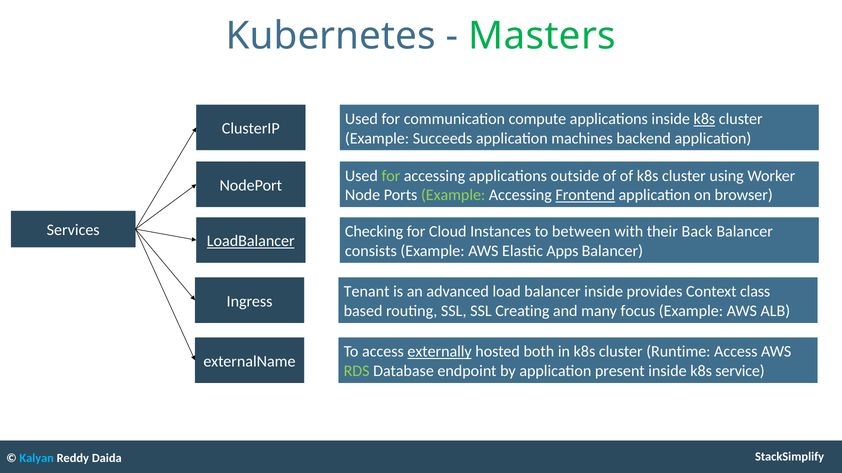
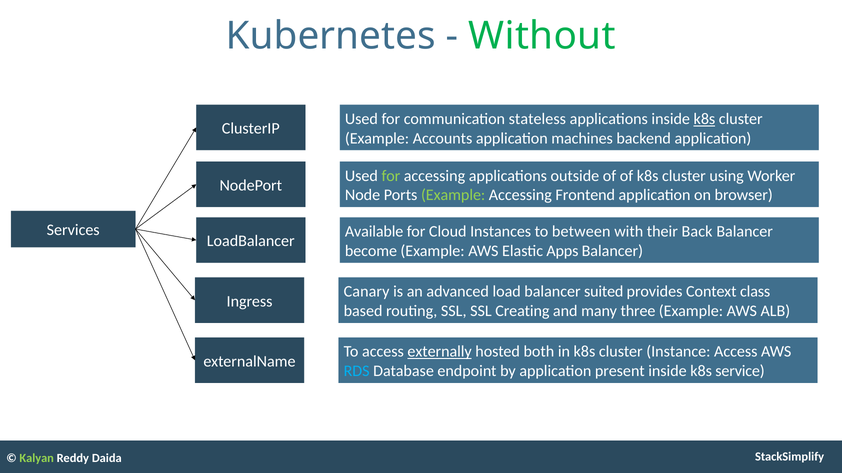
Masters: Masters -> Without
compute: compute -> stateless
Succeeds: Succeeds -> Accounts
Frontend underline: present -> none
Checking: Checking -> Available
LoadBalancer underline: present -> none
consists: consists -> become
Tenant: Tenant -> Canary
balancer inside: inside -> suited
focus: focus -> three
Runtime: Runtime -> Instance
RDS colour: light green -> light blue
Kalyan colour: light blue -> light green
